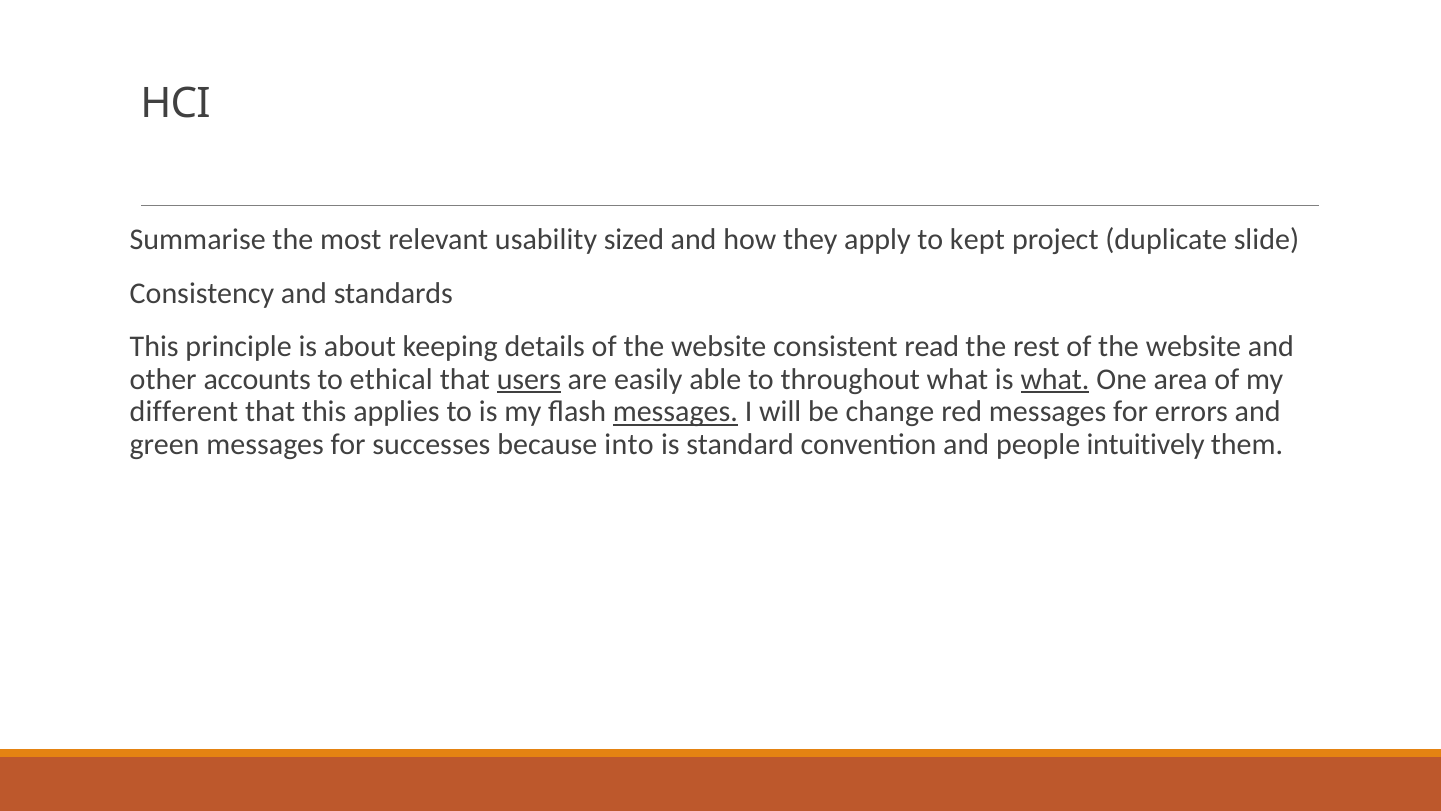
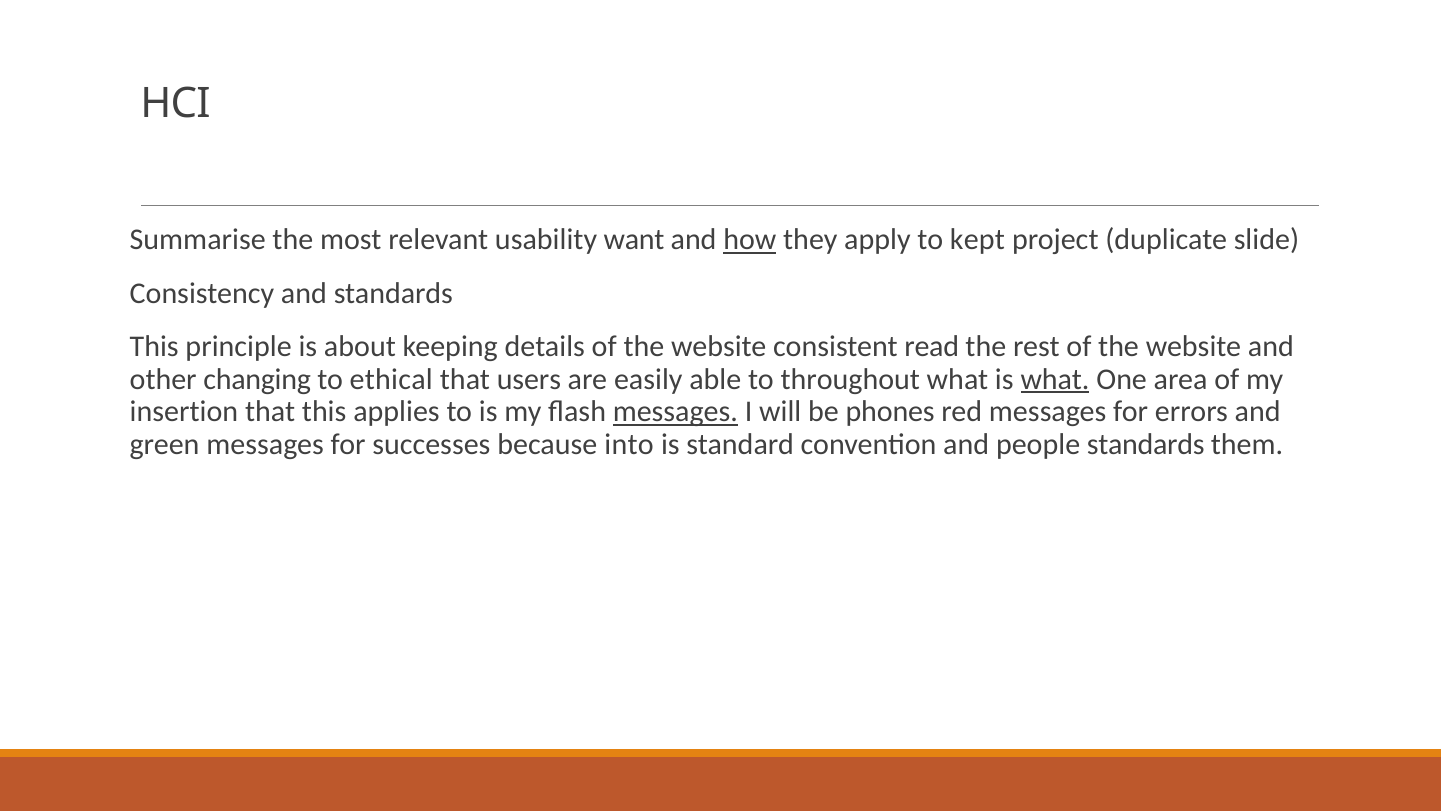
sized: sized -> want
how underline: none -> present
accounts: accounts -> changing
users underline: present -> none
different: different -> insertion
change: change -> phones
people intuitively: intuitively -> standards
